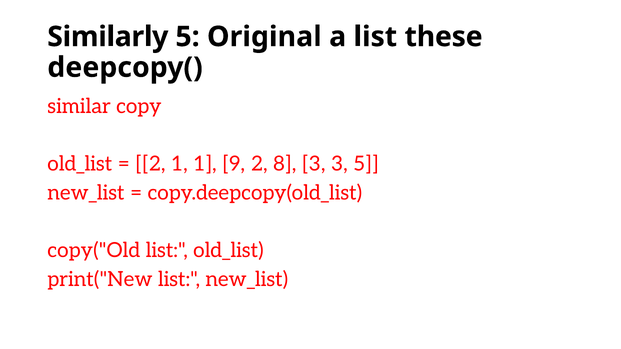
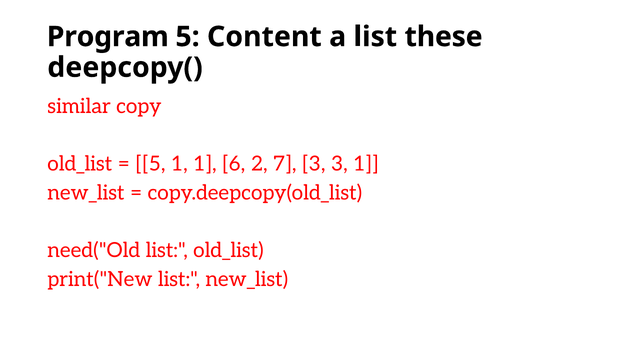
Similarly: Similarly -> Program
Original: Original -> Content
2 at (150, 164): 2 -> 5
9: 9 -> 6
8: 8 -> 7
3 5: 5 -> 1
copy("Old: copy("Old -> need("Old
